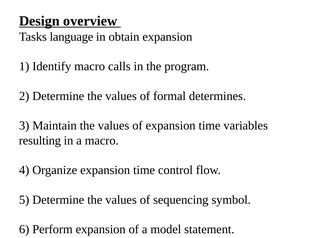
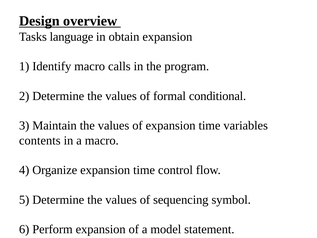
determines: determines -> conditional
resulting: resulting -> contents
